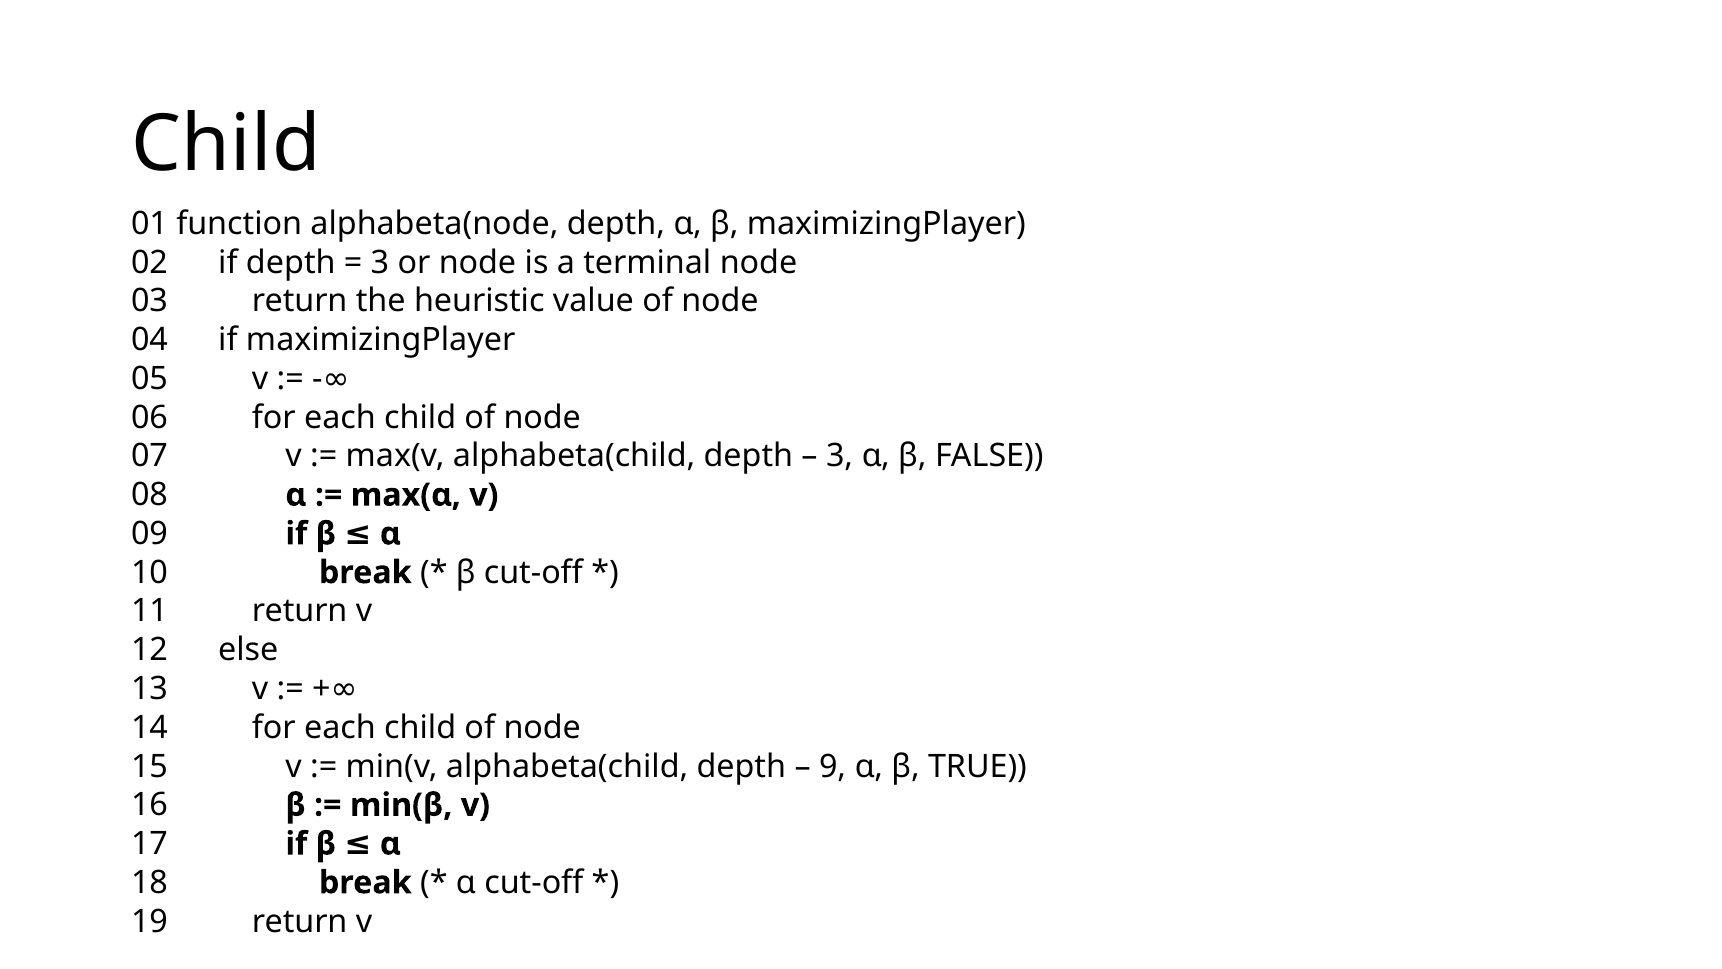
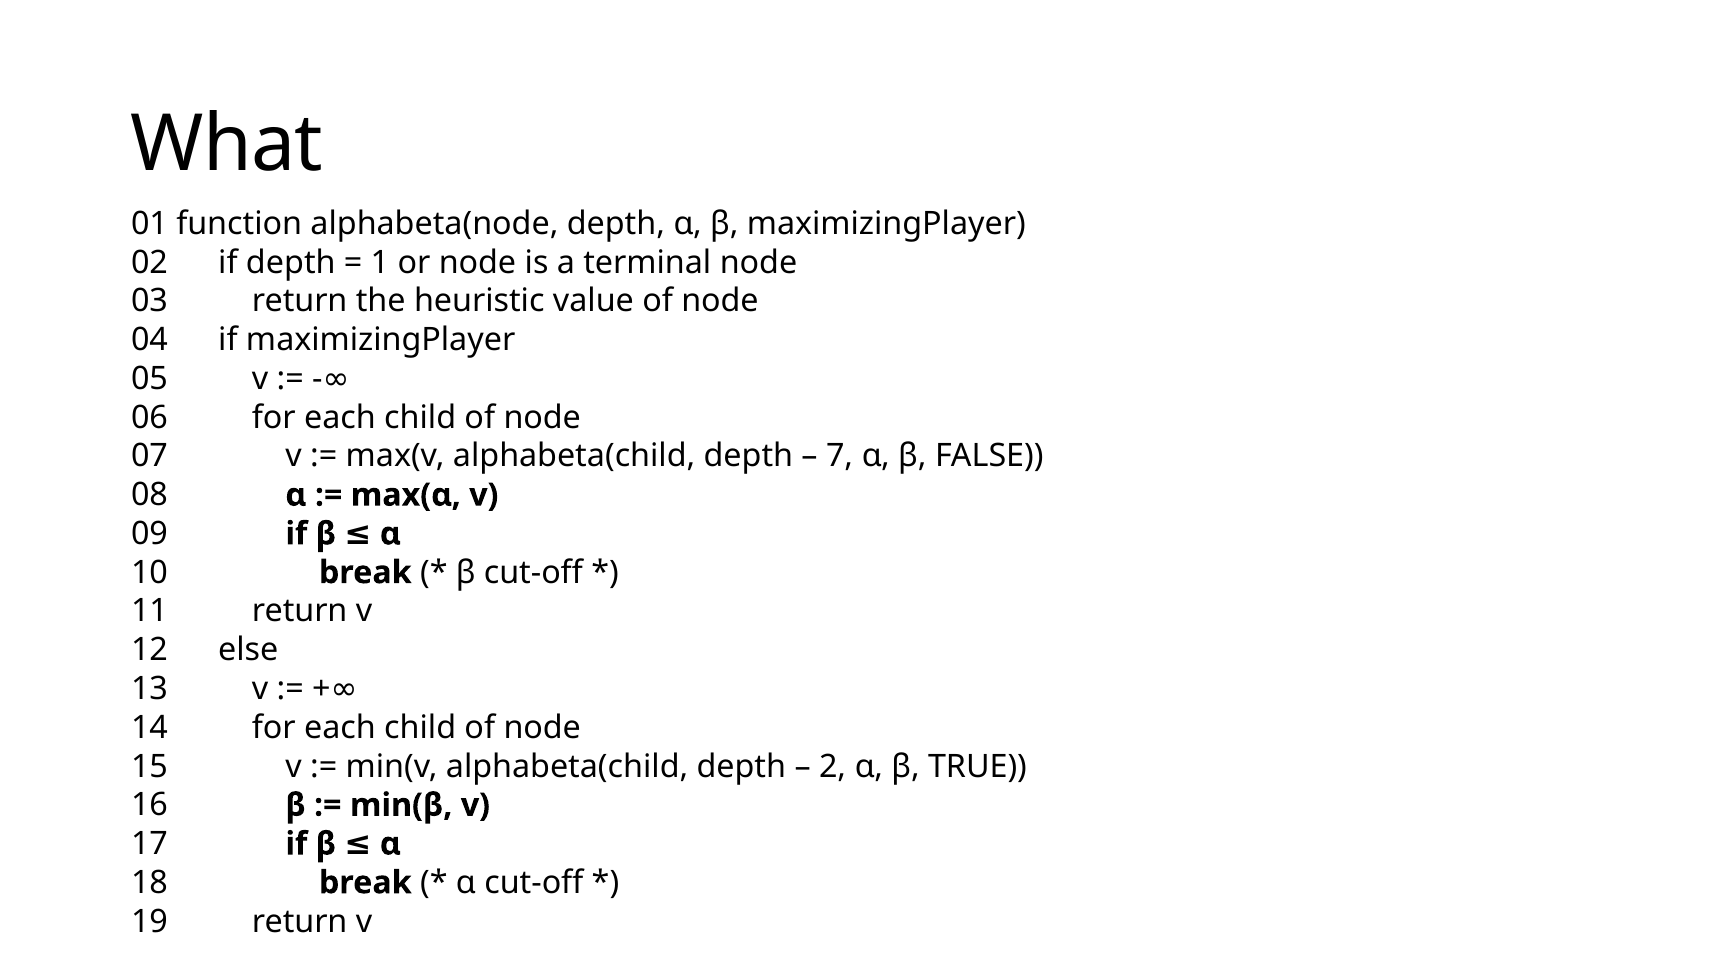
Child at (226, 145): Child -> What
3 at (380, 262): 3 -> 1
3 at (840, 456): 3 -> 7
9: 9 -> 2
